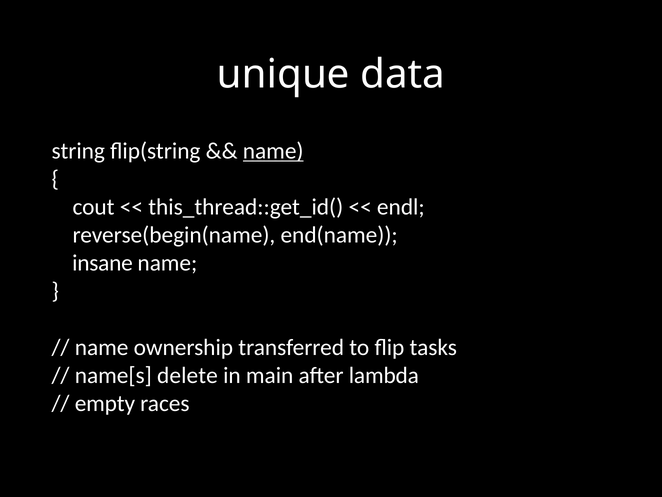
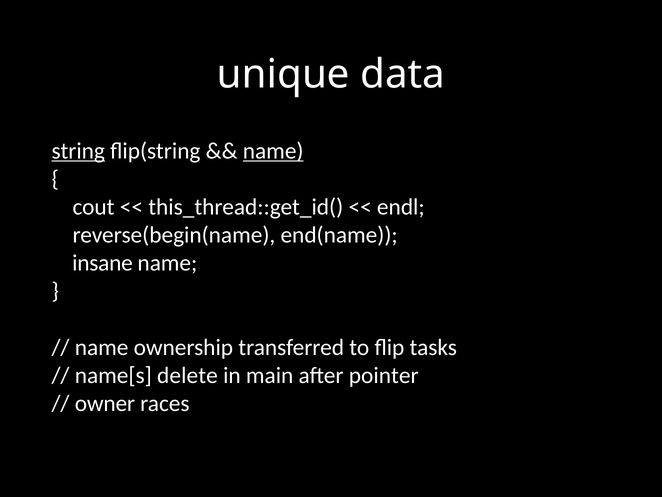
string underline: none -> present
lambda: lambda -> pointer
empty: empty -> owner
